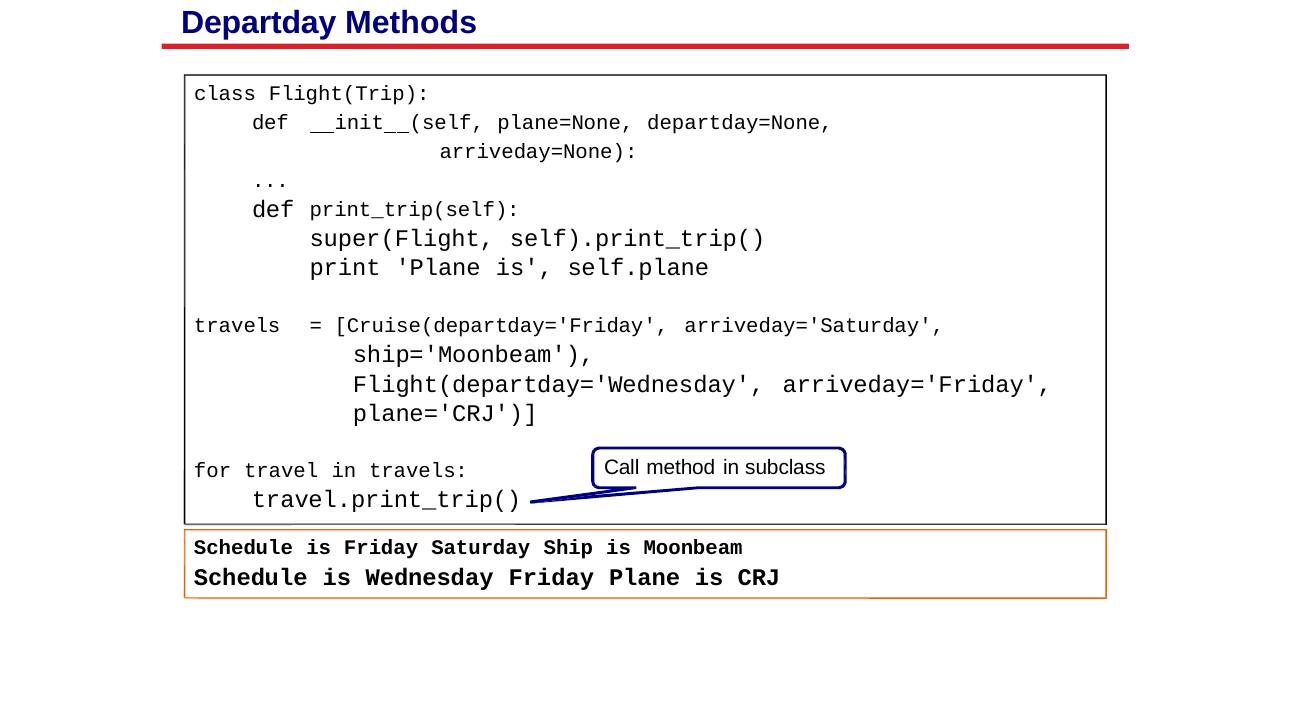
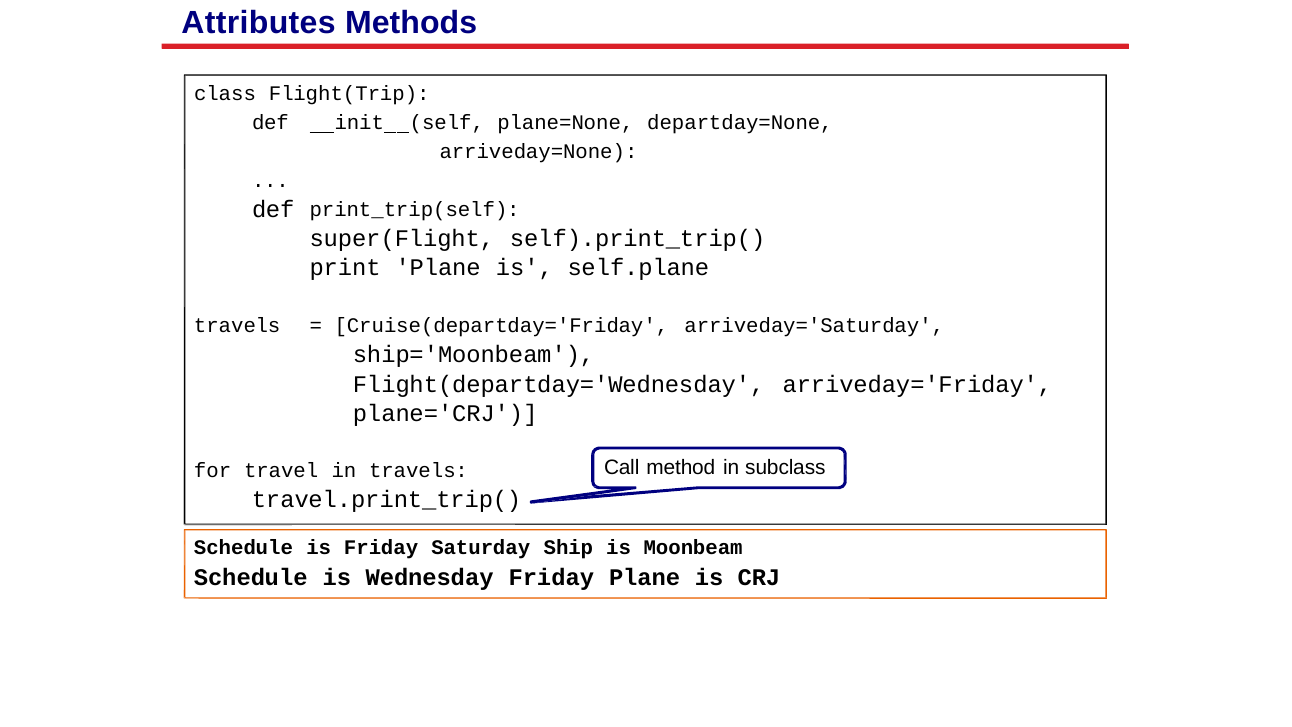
Departday: Departday -> Attributes
